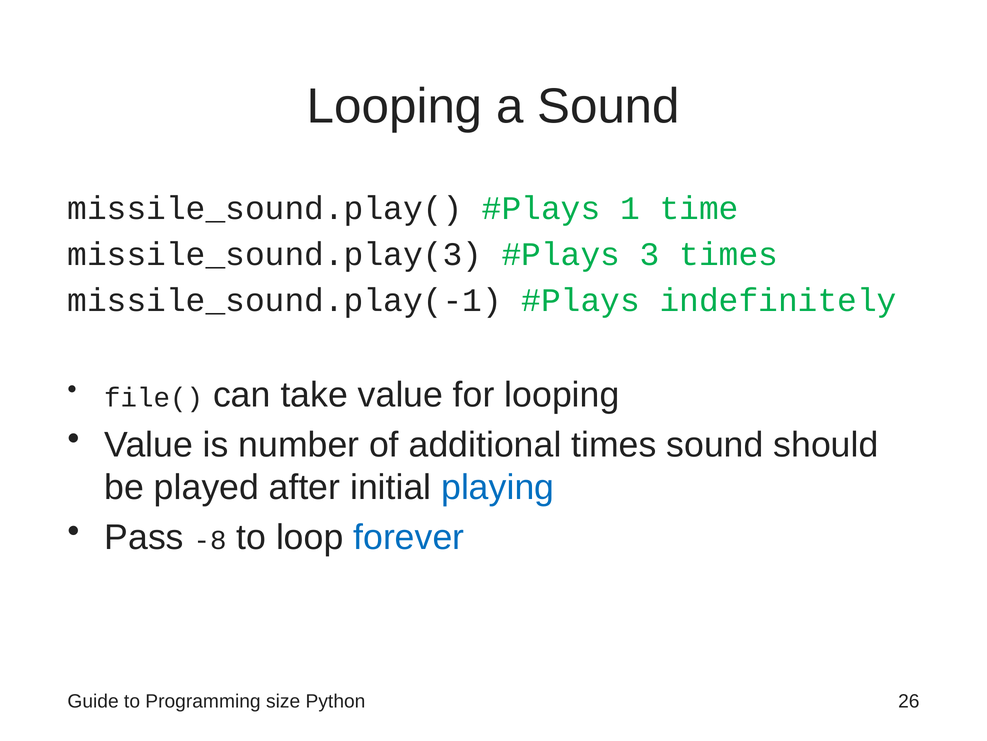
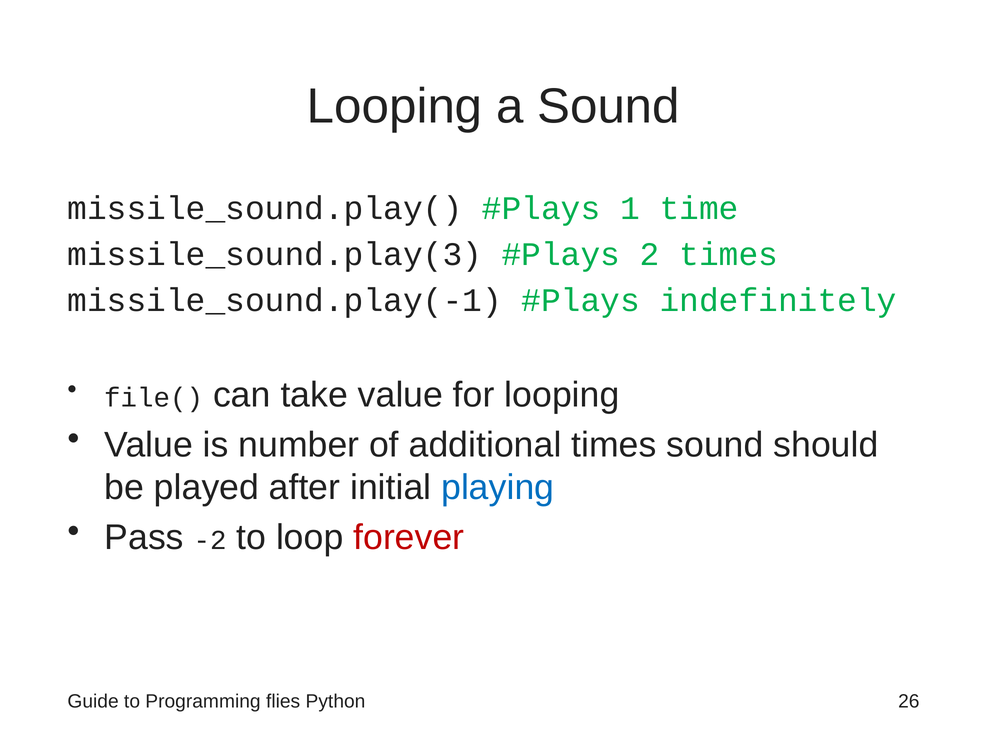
3: 3 -> 2
-8: -8 -> -2
forever colour: blue -> red
size: size -> flies
